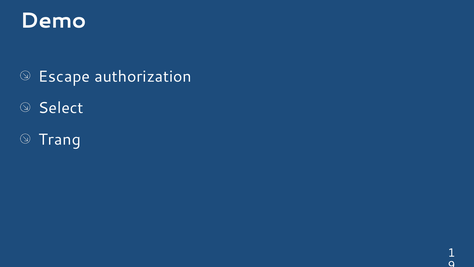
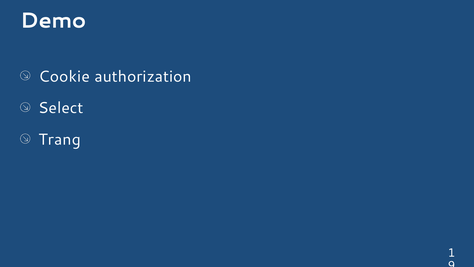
Escape: Escape -> Cookie
